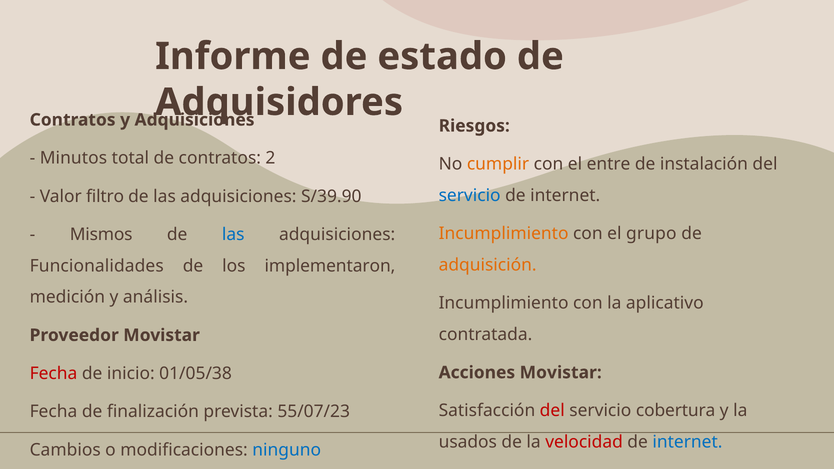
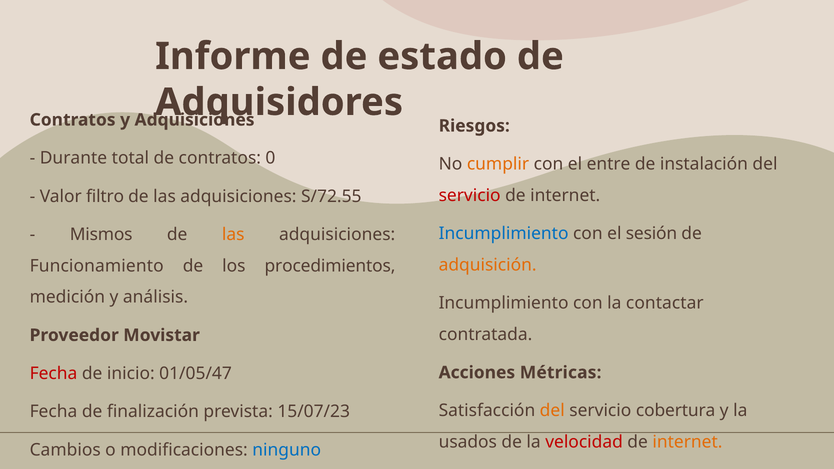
Minutos: Minutos -> Durante
2: 2 -> 0
servicio at (470, 195) colour: blue -> red
S/39.90: S/39.90 -> S/72.55
Incumplimiento at (504, 234) colour: orange -> blue
grupo: grupo -> sesión
las at (233, 235) colour: blue -> orange
Funcionalidades: Funcionalidades -> Funcionamiento
implementaron: implementaron -> procedimientos
aplicativo: aplicativo -> contactar
01/05/38: 01/05/38 -> 01/05/47
Acciones Movistar: Movistar -> Métricas
del at (552, 411) colour: red -> orange
55/07/23: 55/07/23 -> 15/07/23
internet at (687, 442) colour: blue -> orange
